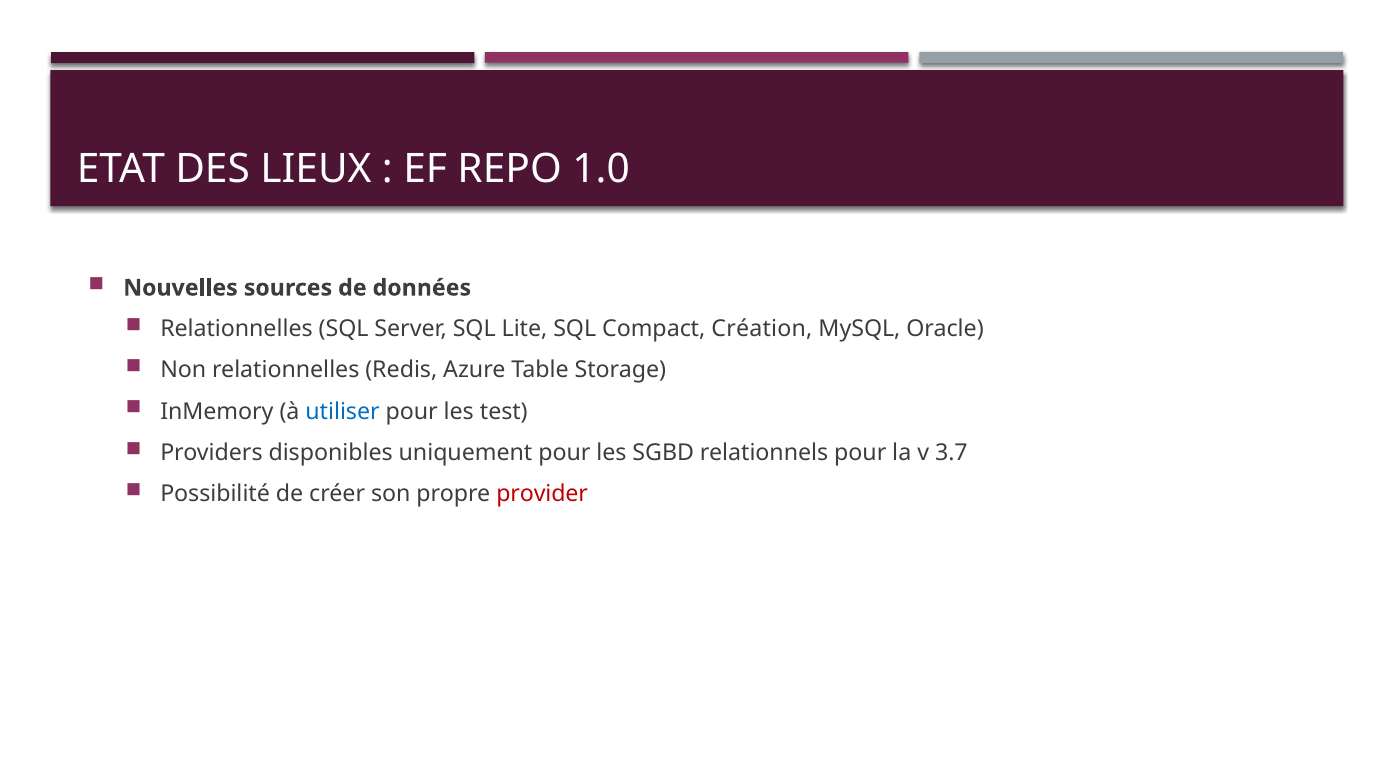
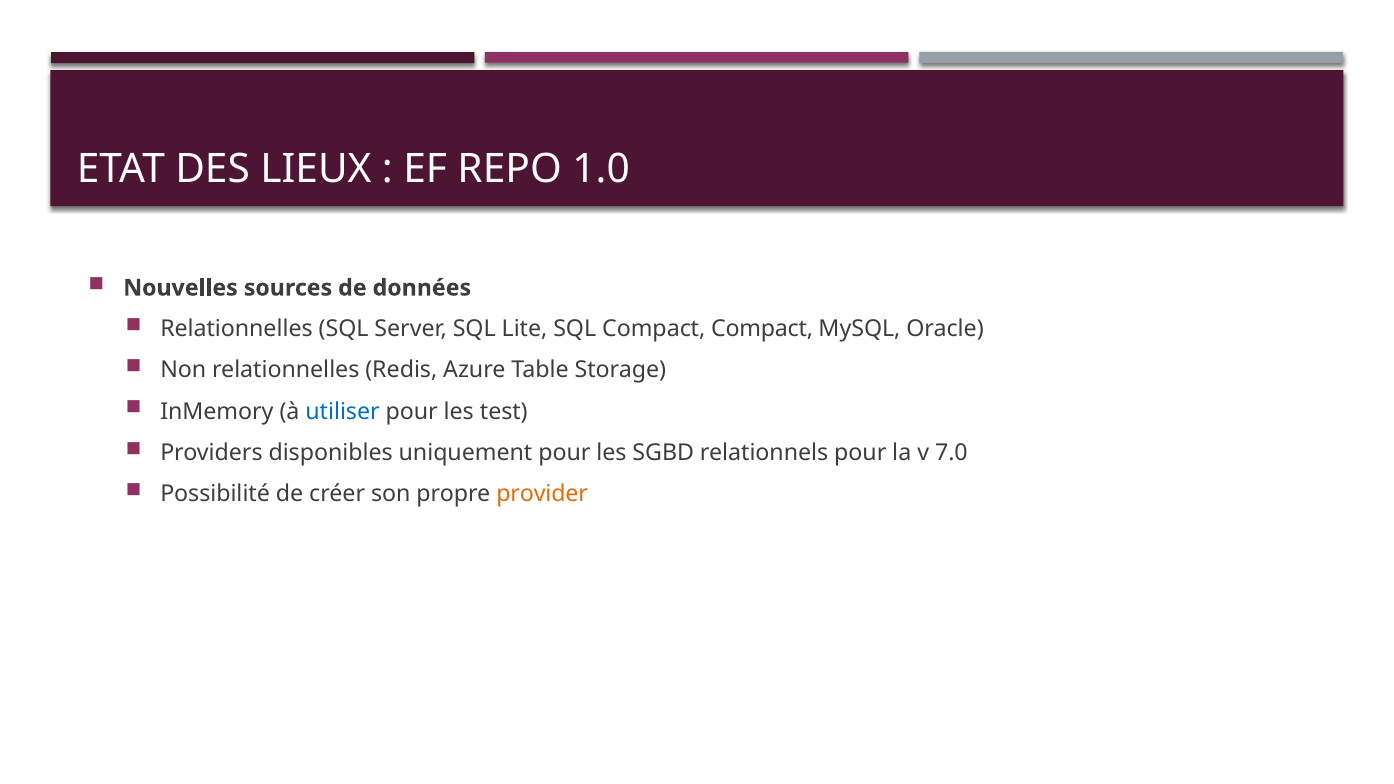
Compact Création: Création -> Compact
3.7: 3.7 -> 7.0
provider colour: red -> orange
